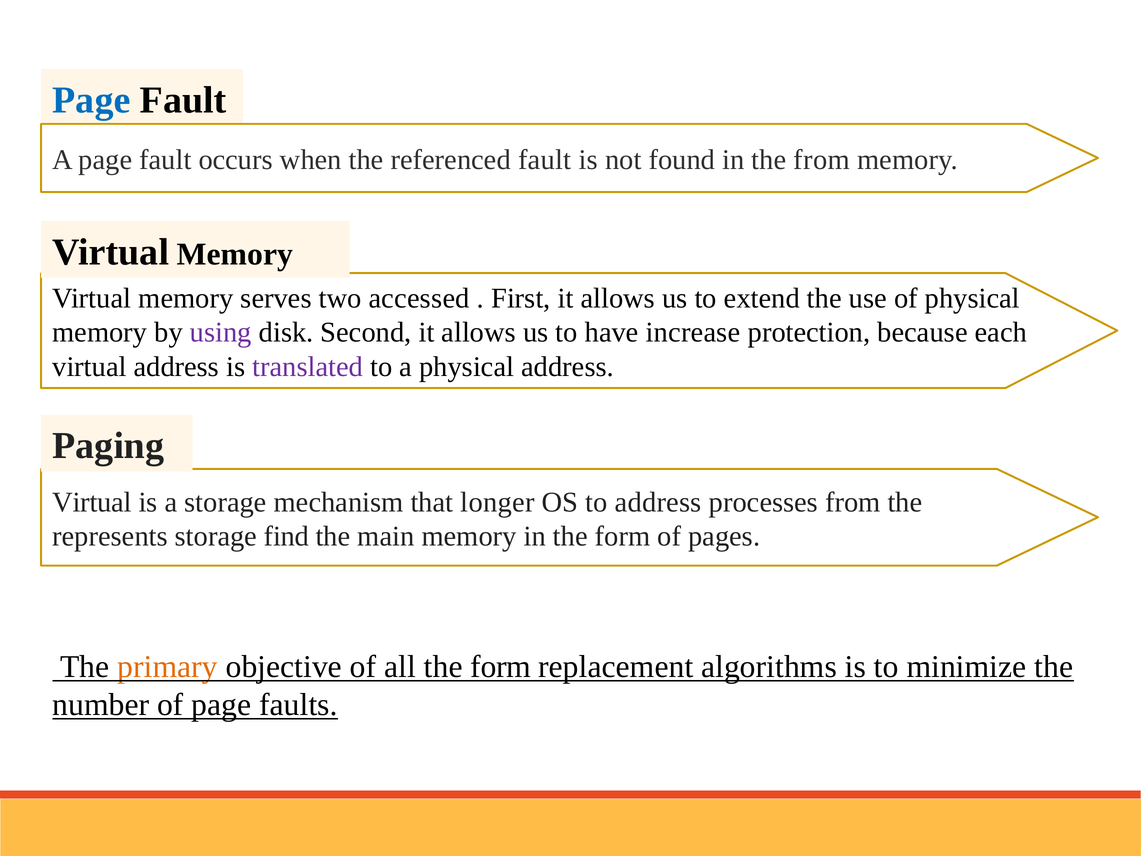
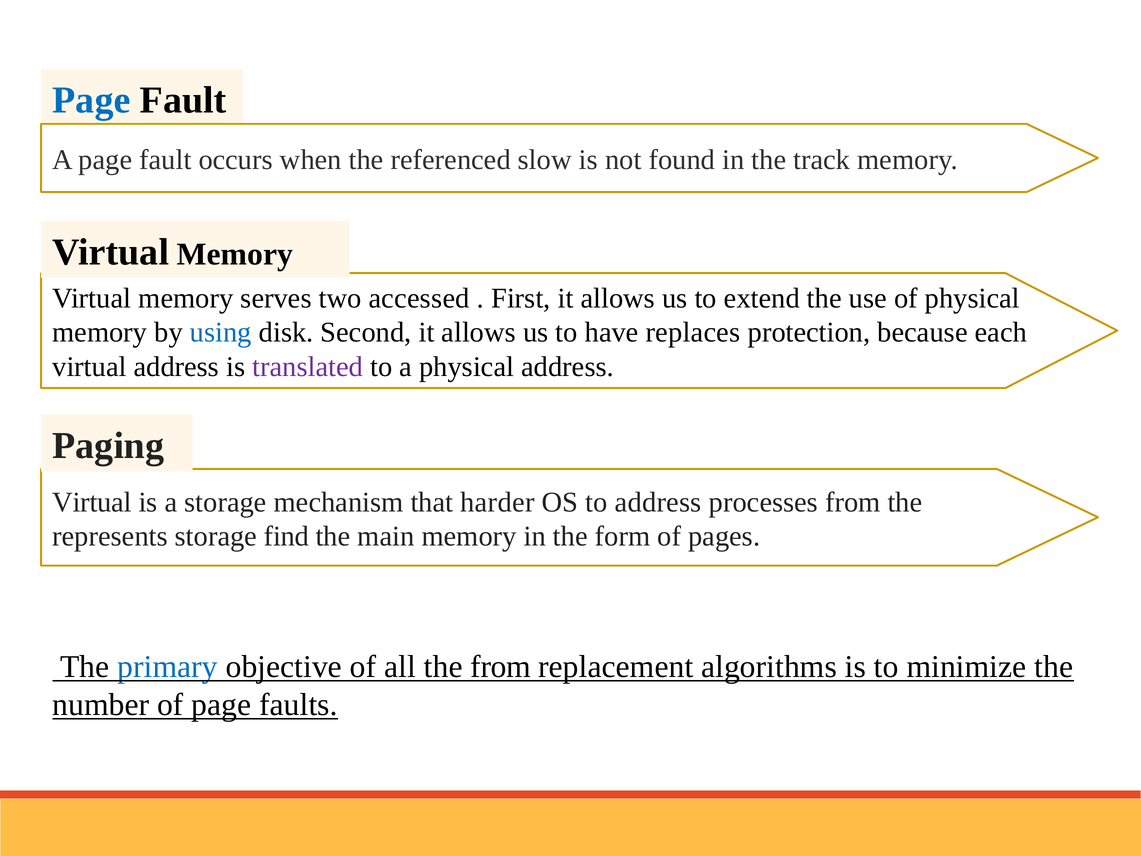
referenced fault: fault -> slow
the from: from -> track
using colour: purple -> blue
increase: increase -> replaces
longer: longer -> harder
primary colour: orange -> blue
all the form: form -> from
